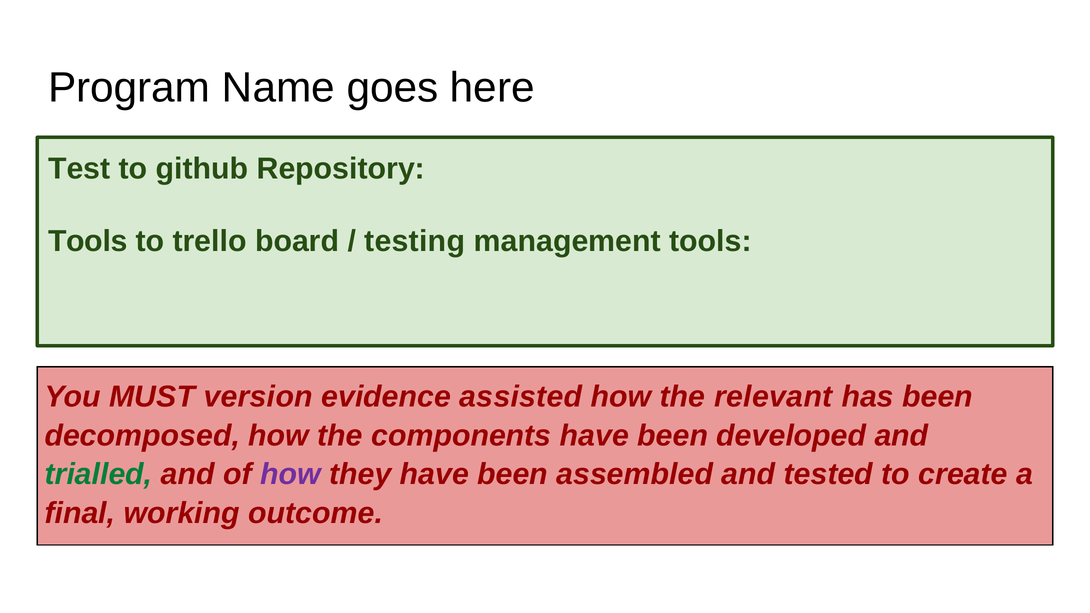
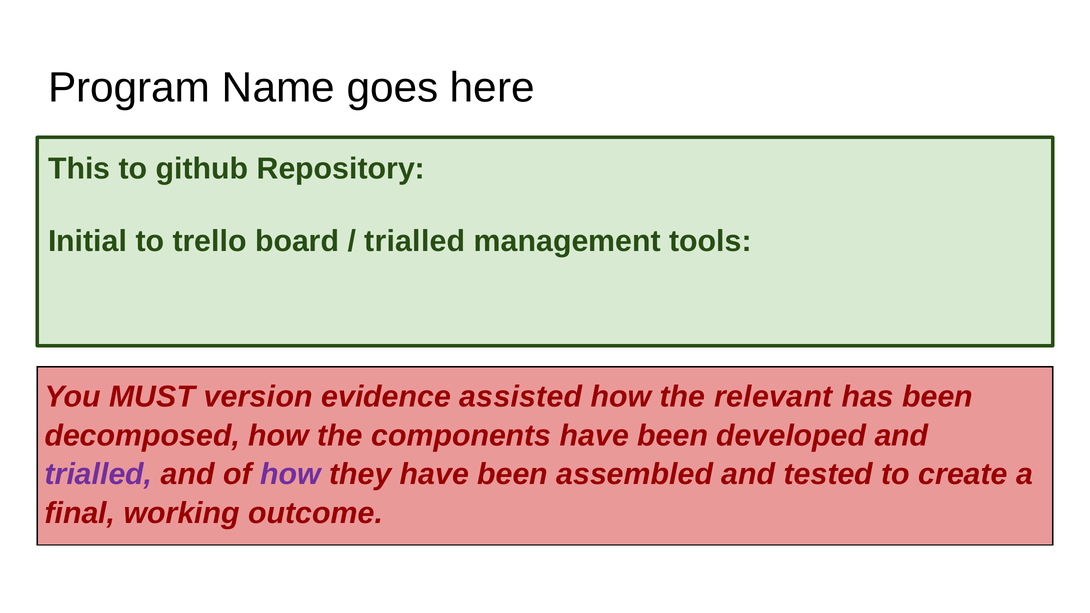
Test: Test -> This
Tools at (88, 241): Tools -> Initial
testing at (415, 241): testing -> trialled
trialled at (99, 475) colour: green -> purple
